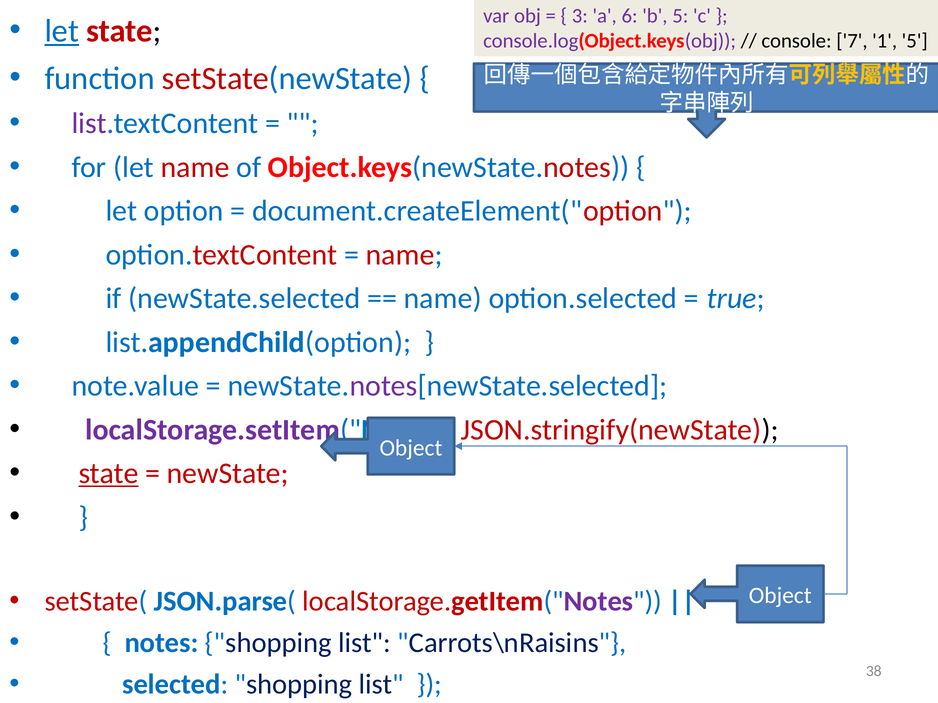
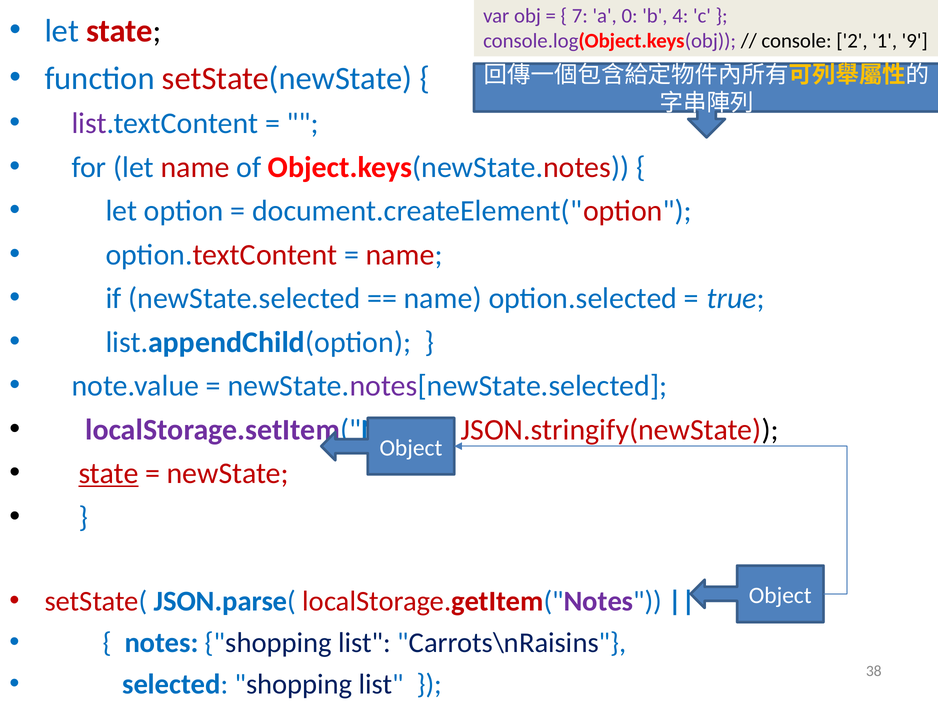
3: 3 -> 7
6: 6 -> 0
b 5: 5 -> 4
let at (62, 31) underline: present -> none
7: 7 -> 2
1 5: 5 -> 9
